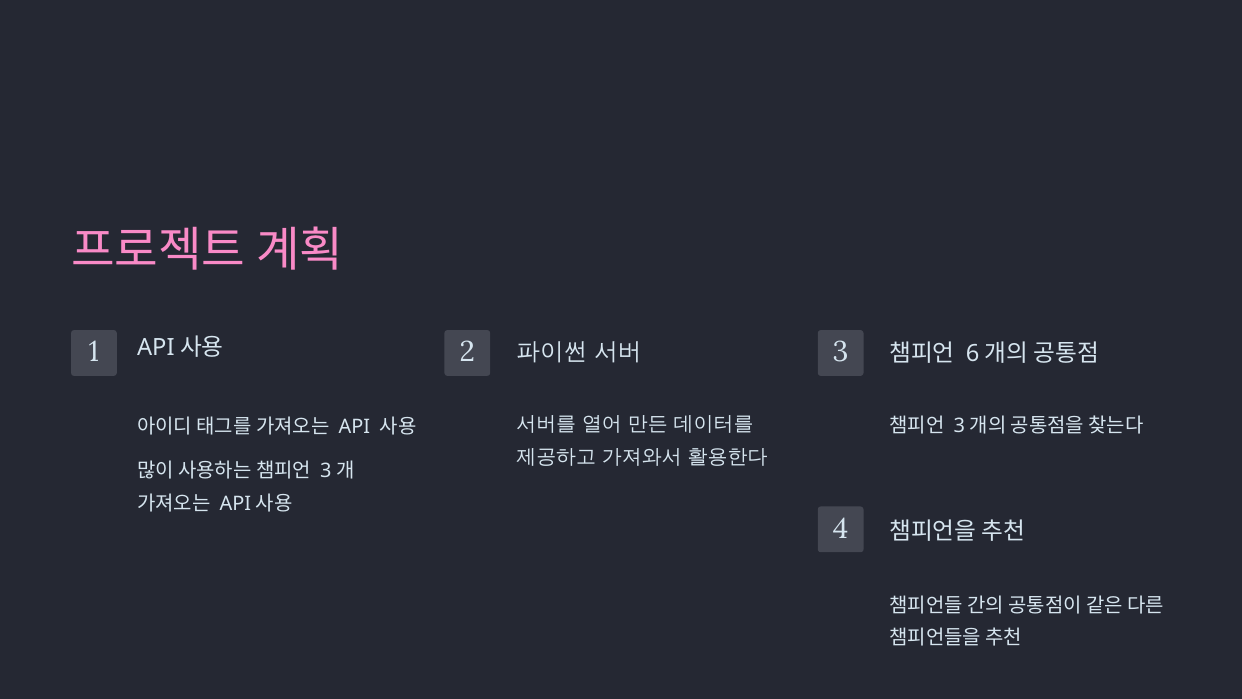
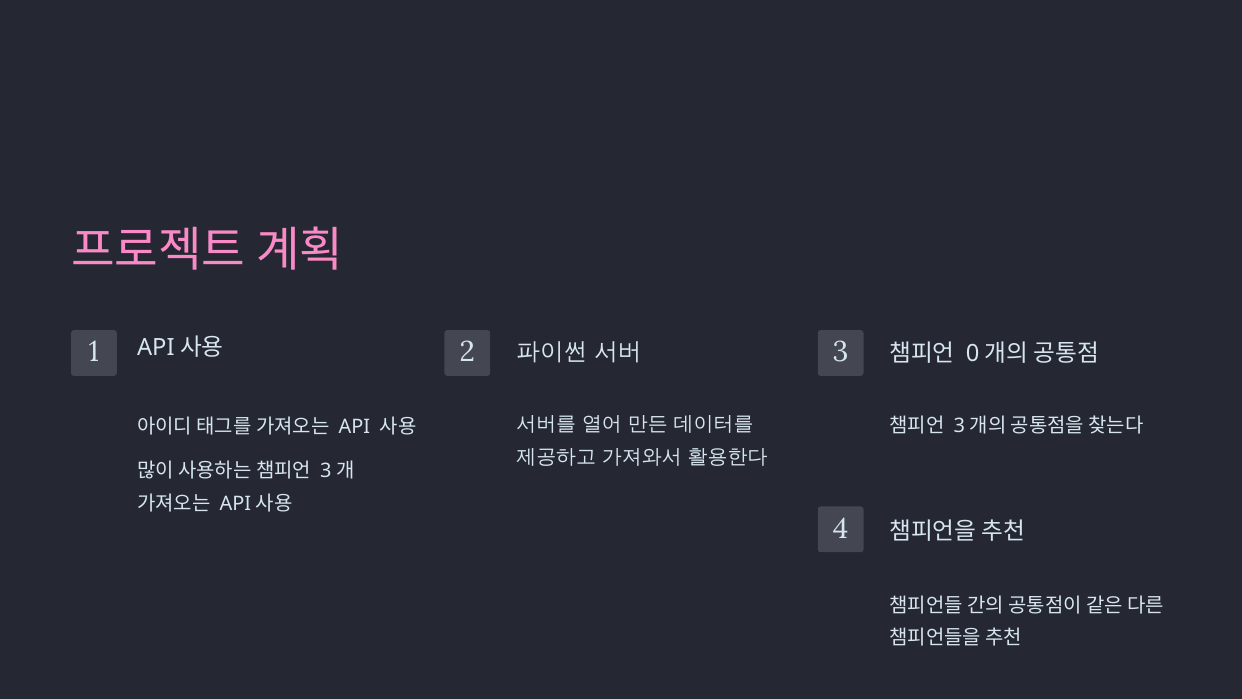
6: 6 -> 0
